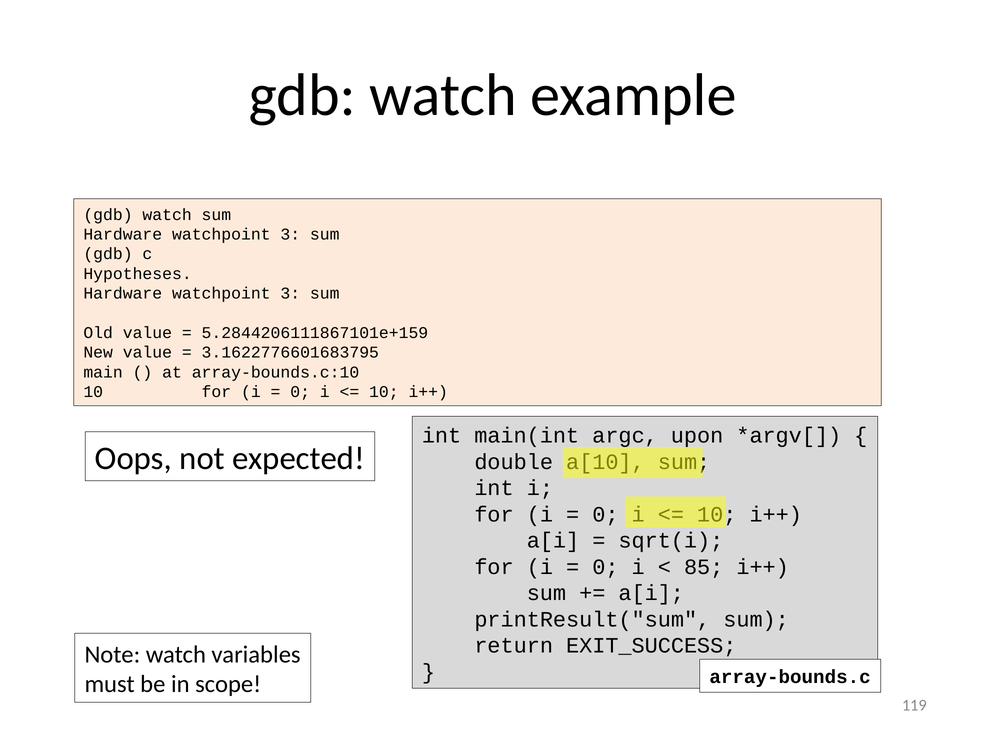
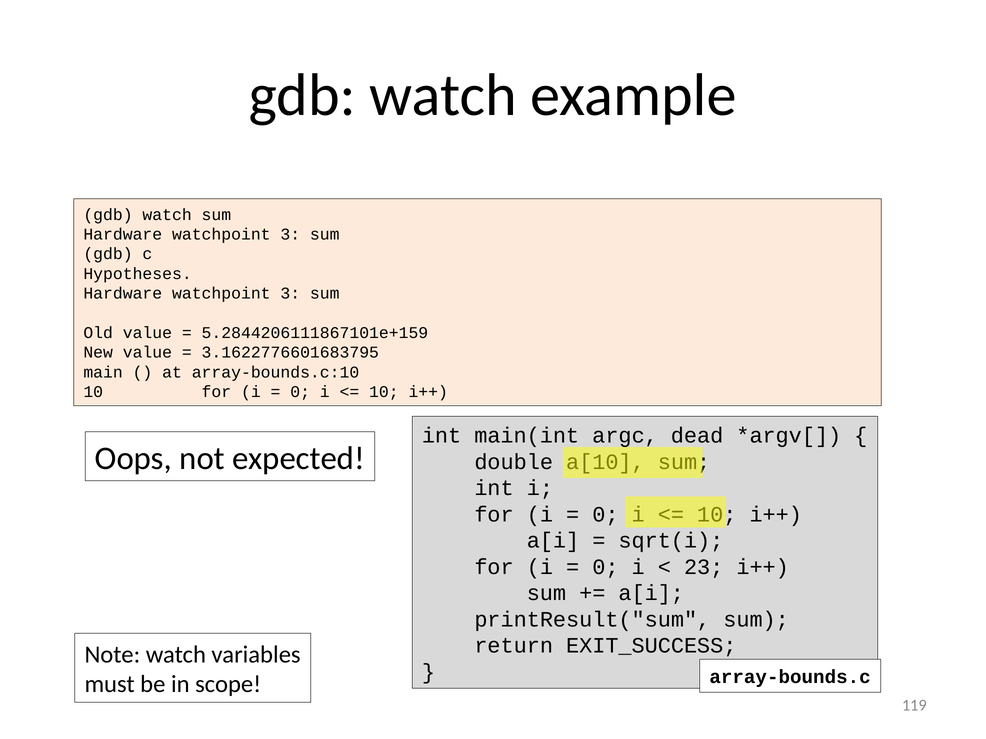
upon: upon -> dead
85: 85 -> 23
